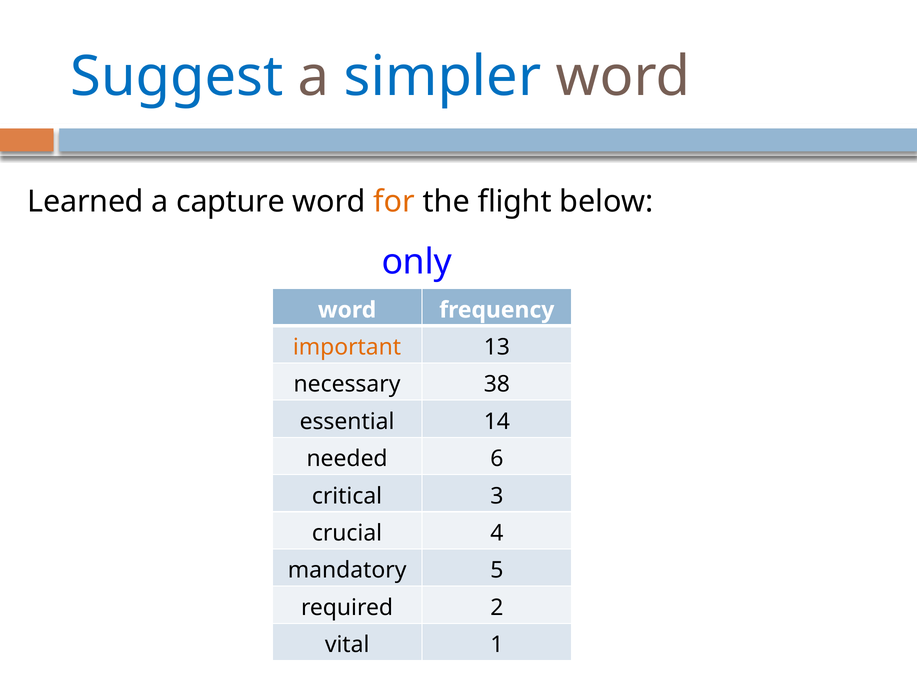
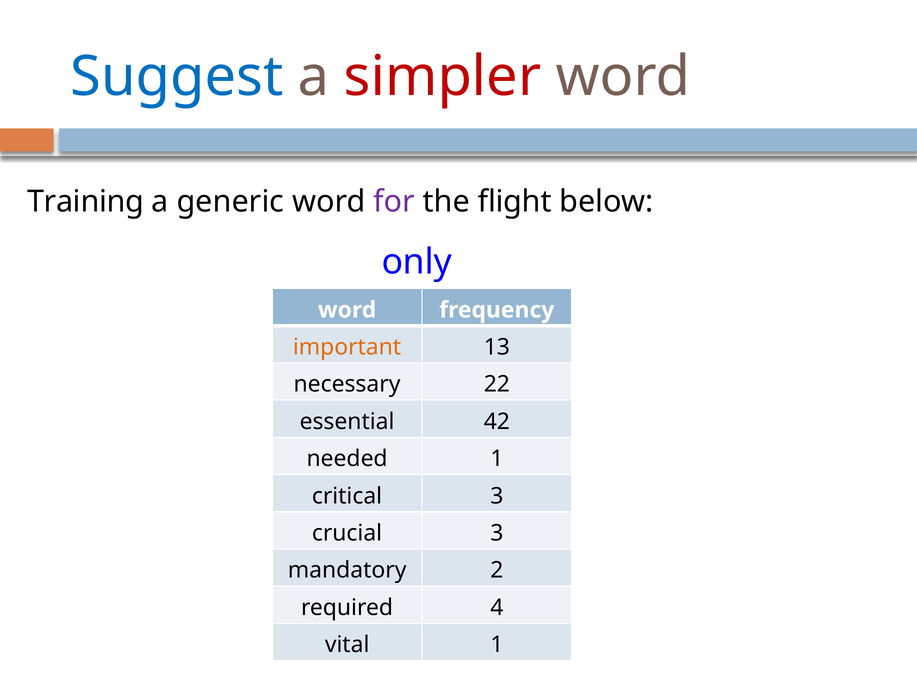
simpler colour: blue -> red
Learned: Learned -> Training
capture: capture -> generic
for colour: orange -> purple
38: 38 -> 22
14: 14 -> 42
needed 6: 6 -> 1
crucial 4: 4 -> 3
5: 5 -> 2
2: 2 -> 4
